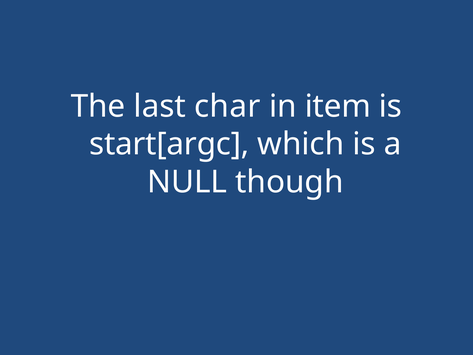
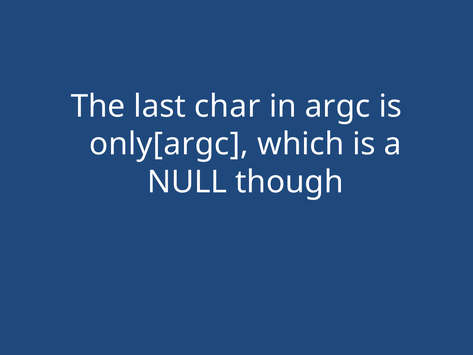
item: item -> argc
start[argc: start[argc -> only[argc
